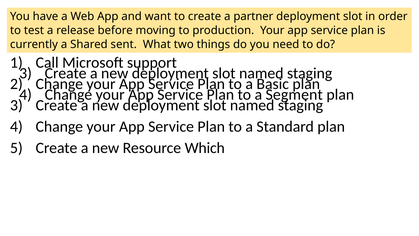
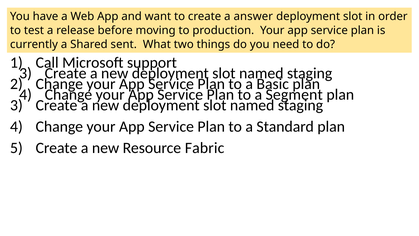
partner: partner -> answer
Which: Which -> Fabric
